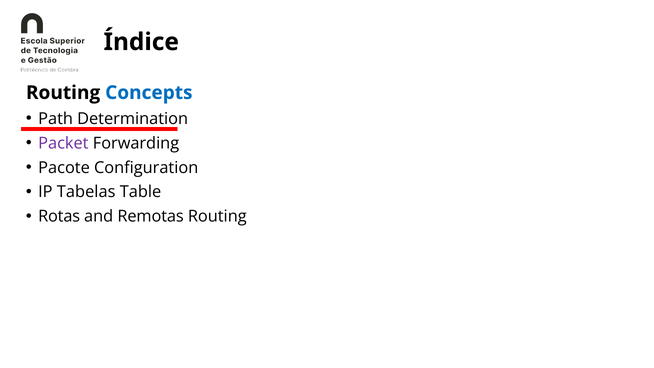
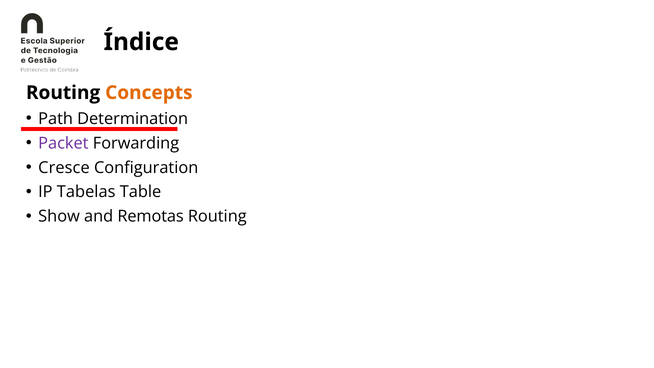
Concepts colour: blue -> orange
Pacote: Pacote -> Cresce
Rotas: Rotas -> Show
